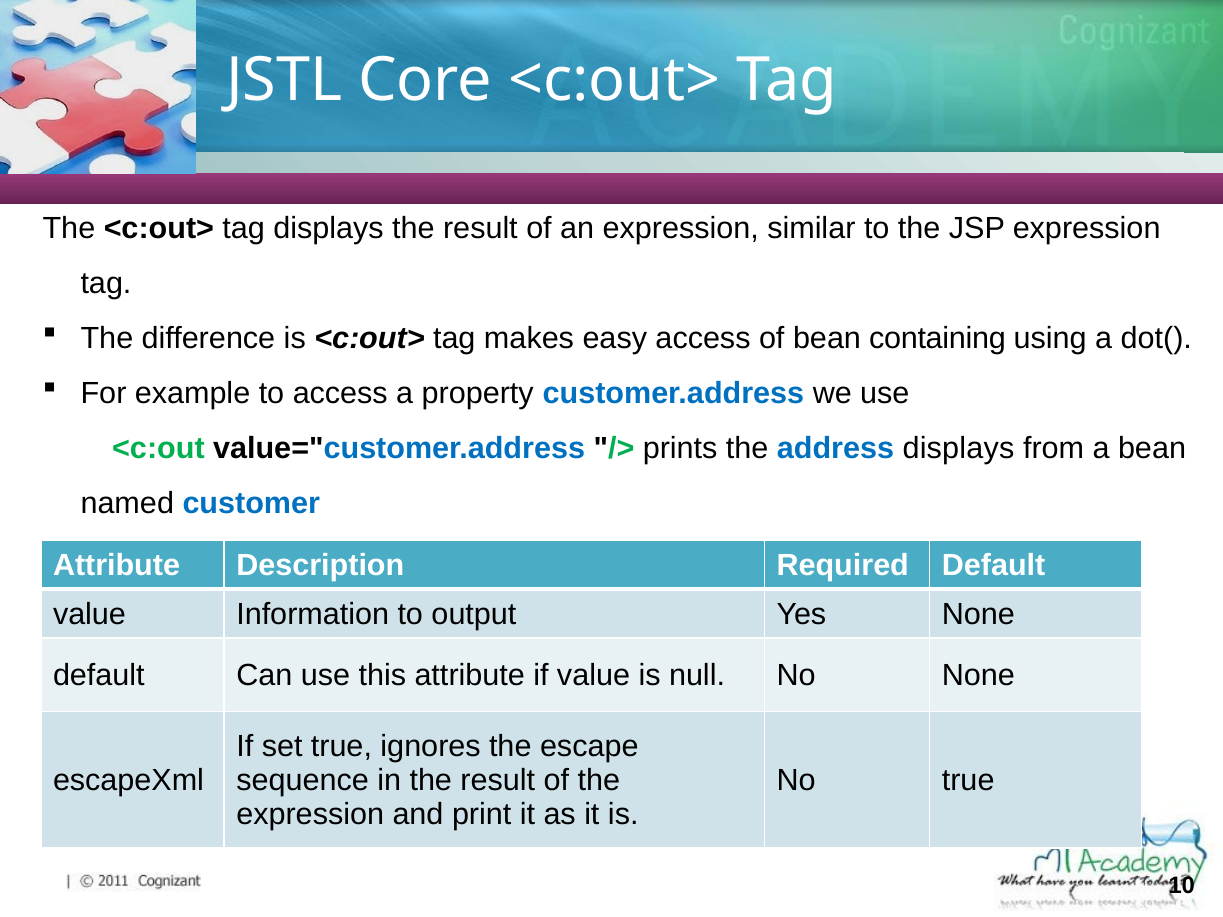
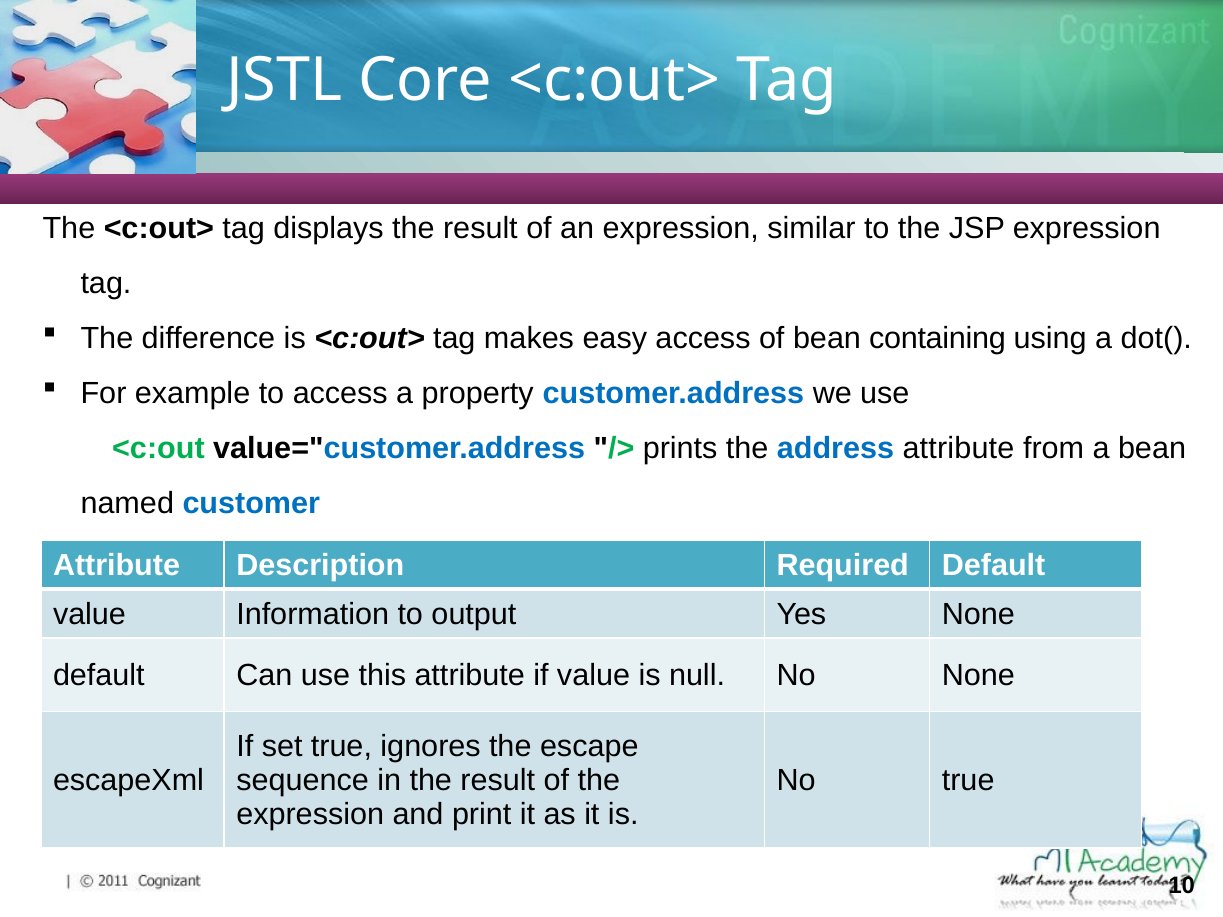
address displays: displays -> attribute
